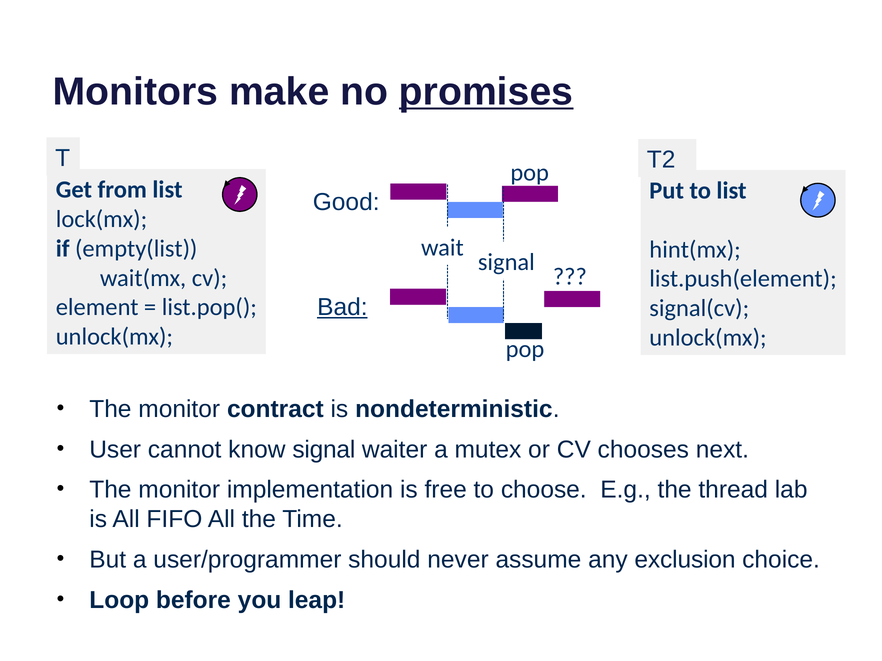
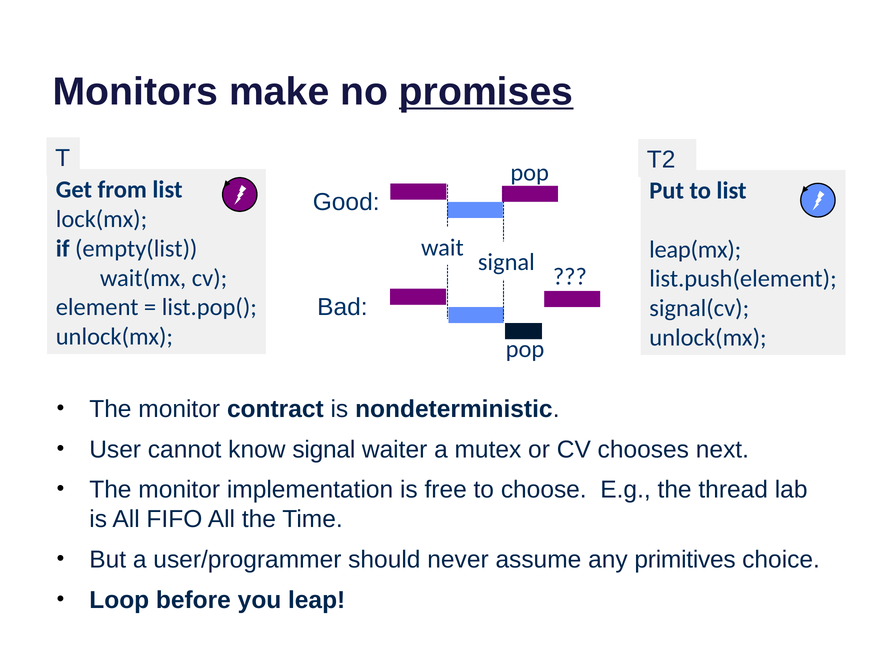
hint(mx: hint(mx -> leap(mx
Bad underline: present -> none
exclusion: exclusion -> primitives
